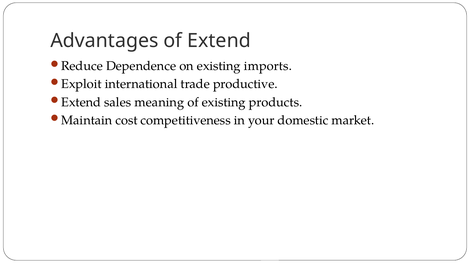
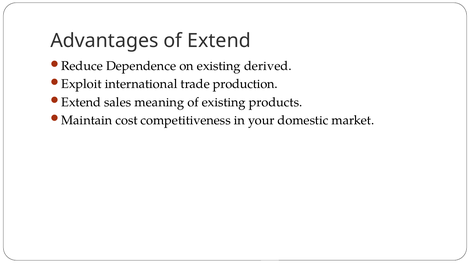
imports: imports -> derived
productive: productive -> production
